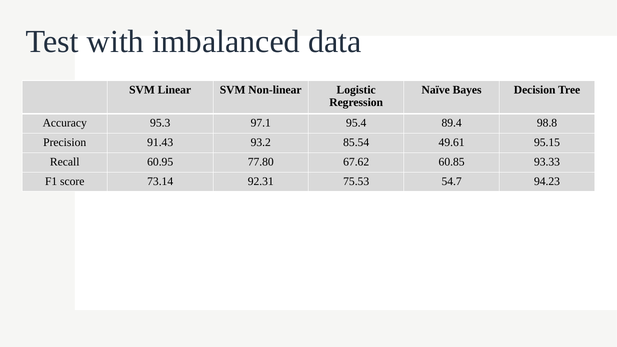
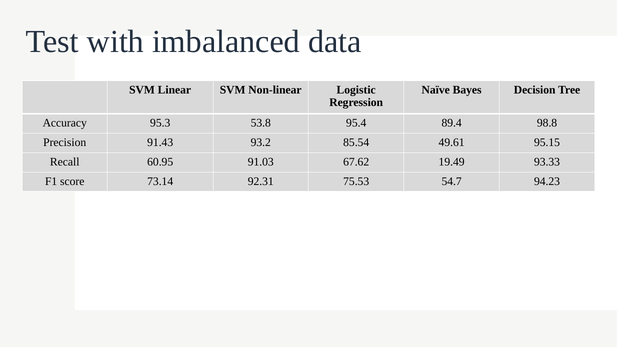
97.1: 97.1 -> 53.8
77.80: 77.80 -> 91.03
60.85: 60.85 -> 19.49
